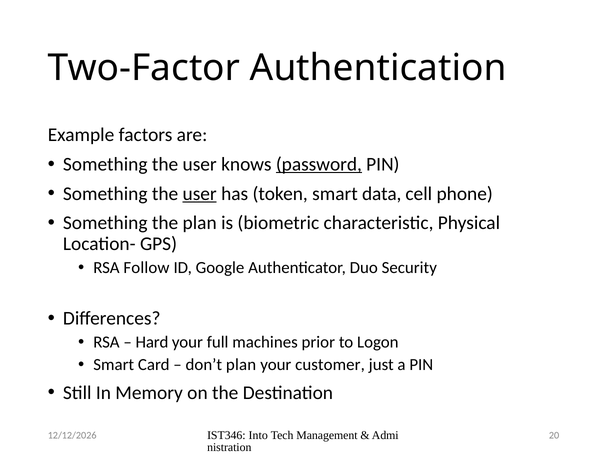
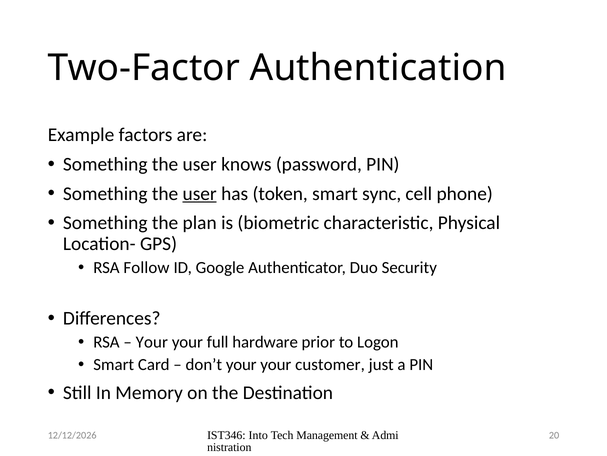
password underline: present -> none
data: data -> sync
Hard at (152, 342): Hard -> Your
machines: machines -> hardware
don’t plan: plan -> your
